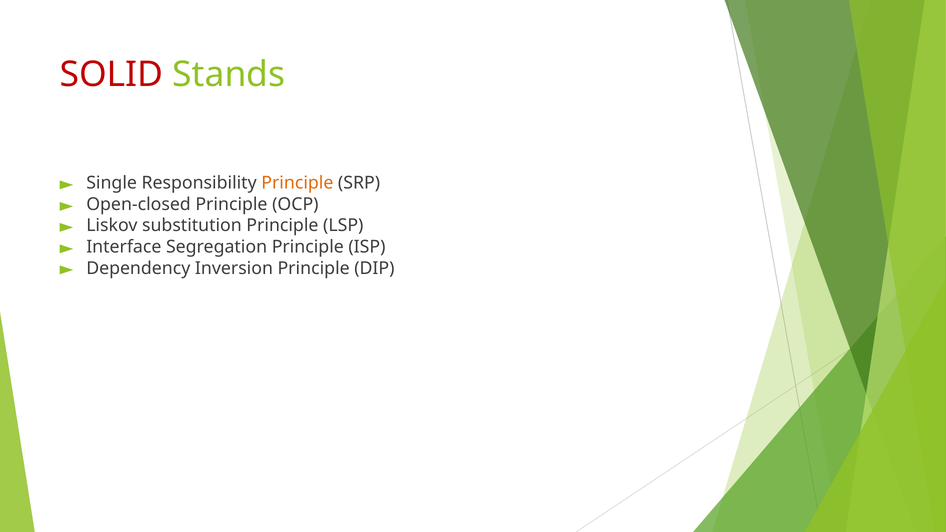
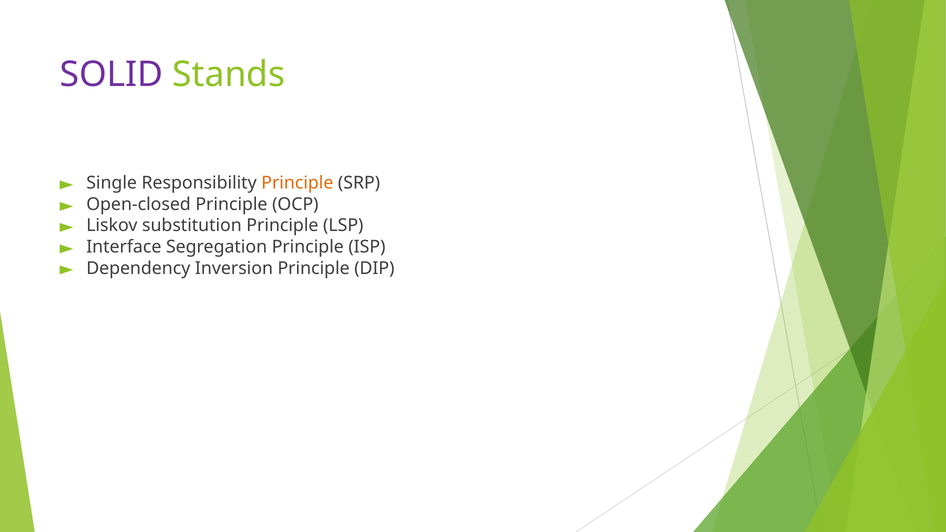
SOLID colour: red -> purple
